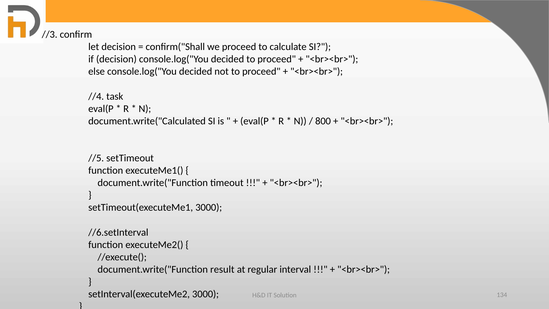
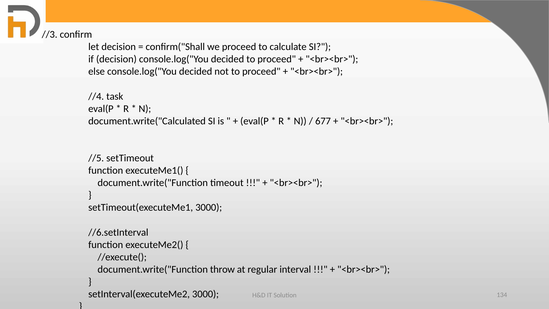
800: 800 -> 677
result: result -> throw
